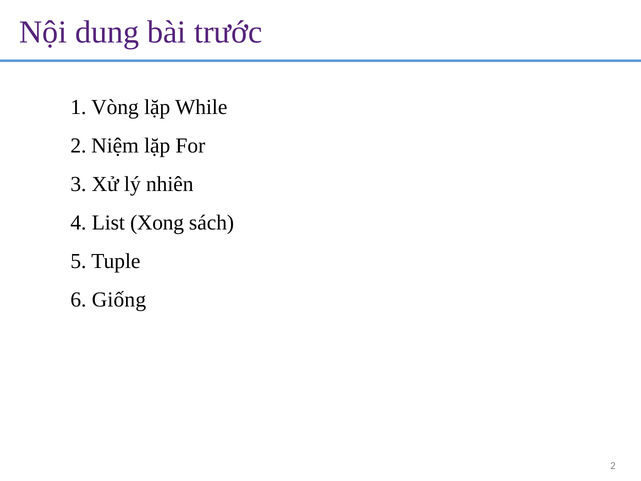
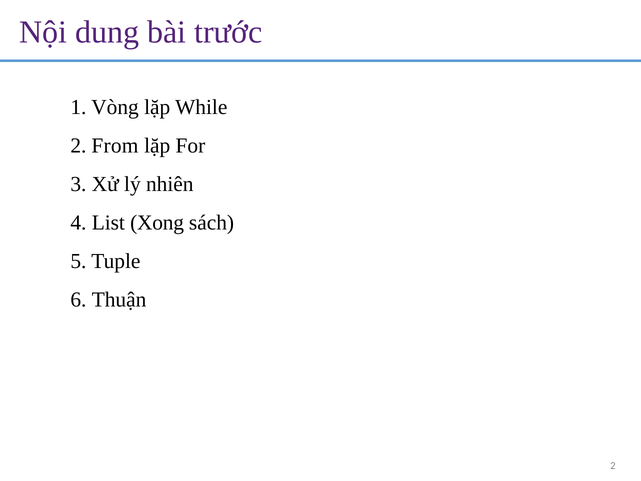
Niệm: Niệm -> From
Giống: Giống -> Thuận
